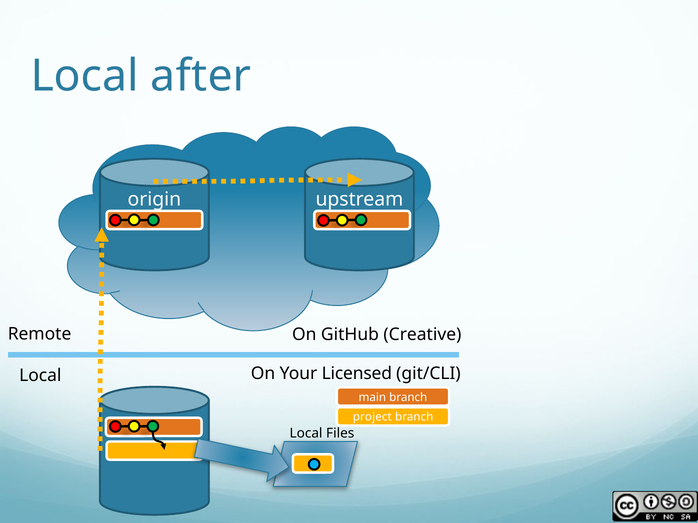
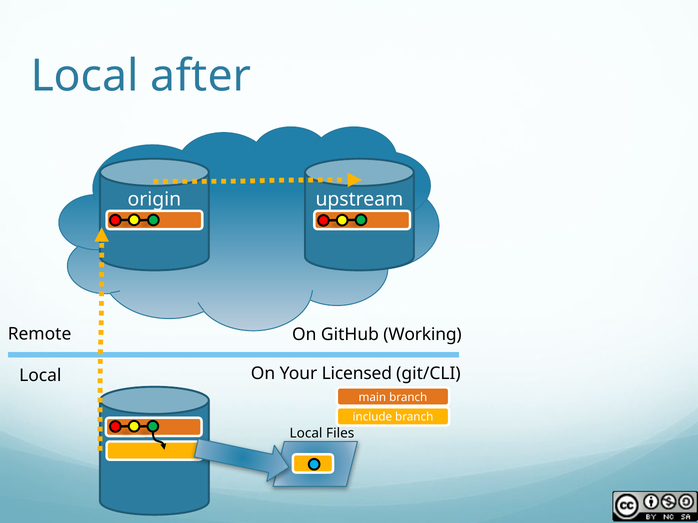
Creative: Creative -> Working
project: project -> include
